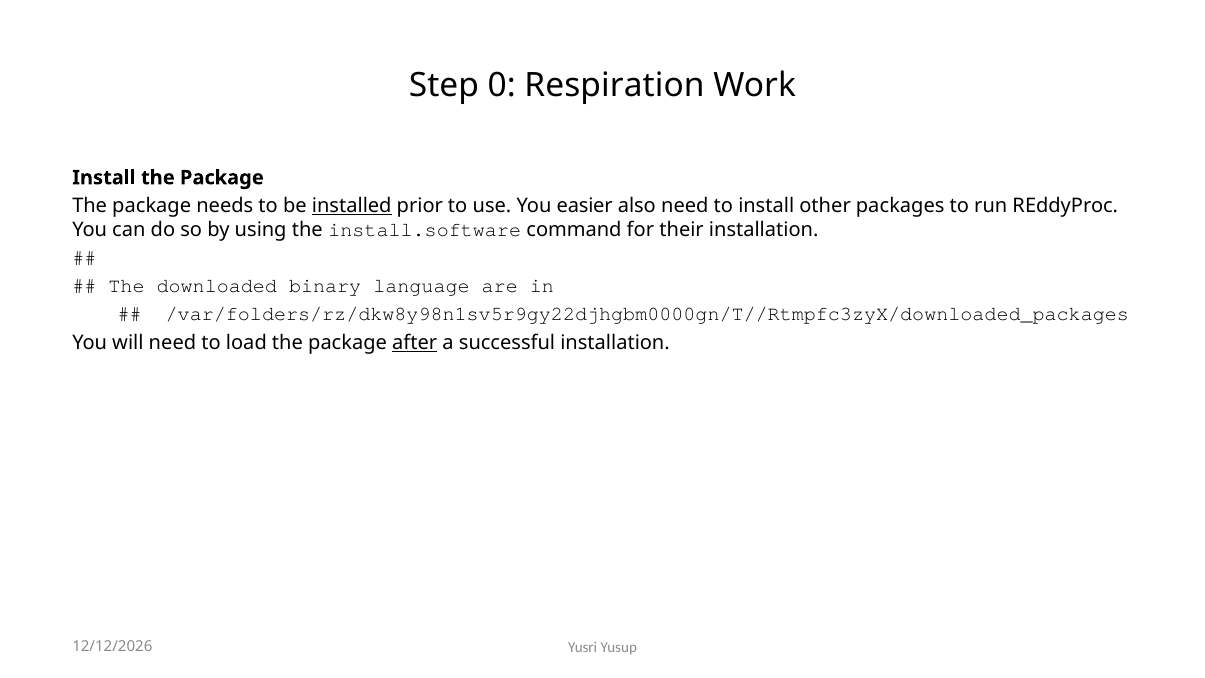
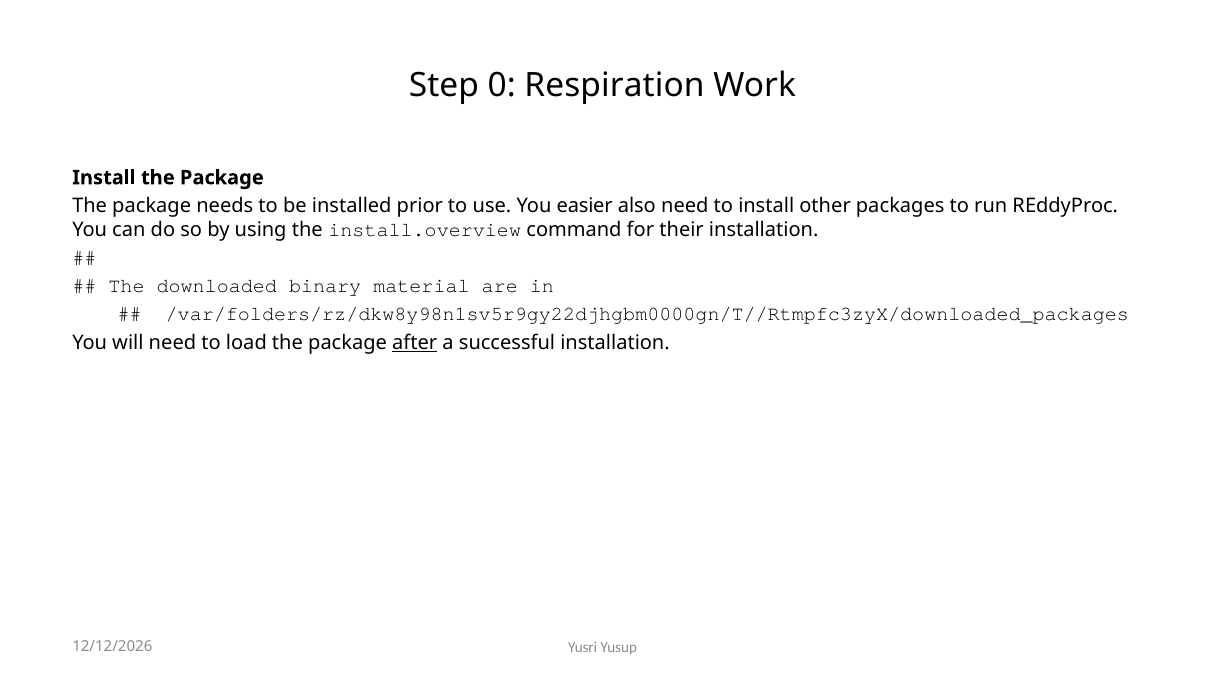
installed underline: present -> none
install.software: install.software -> install.overview
language: language -> material
